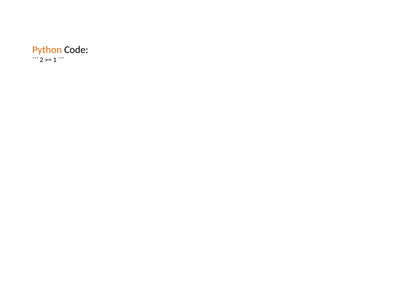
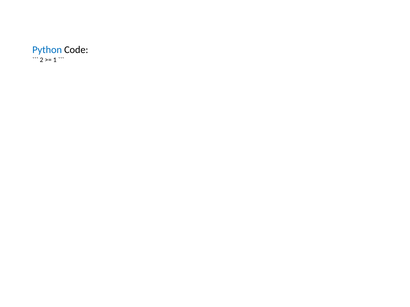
Python colour: orange -> blue
